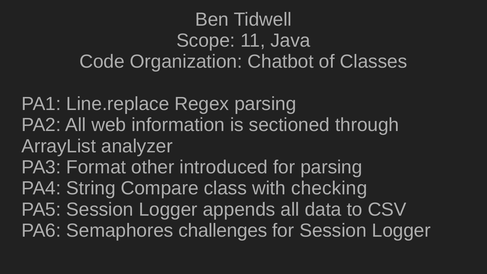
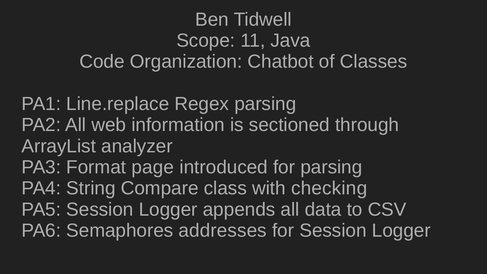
other: other -> page
challenges: challenges -> addresses
